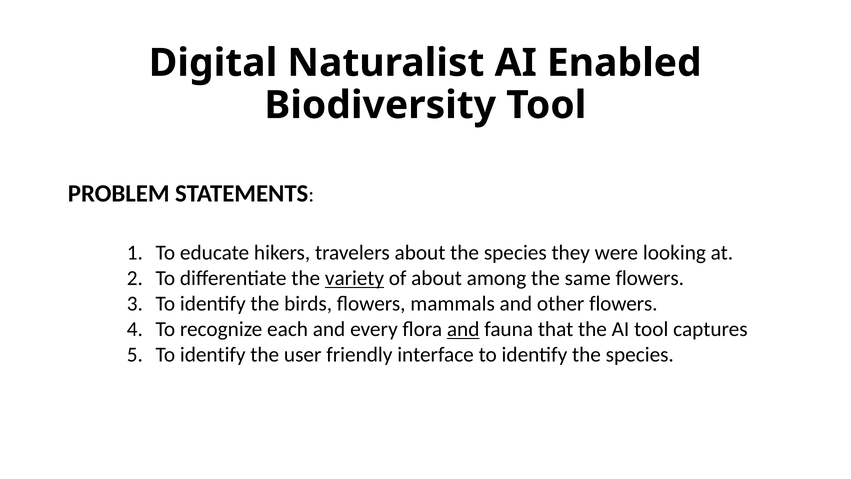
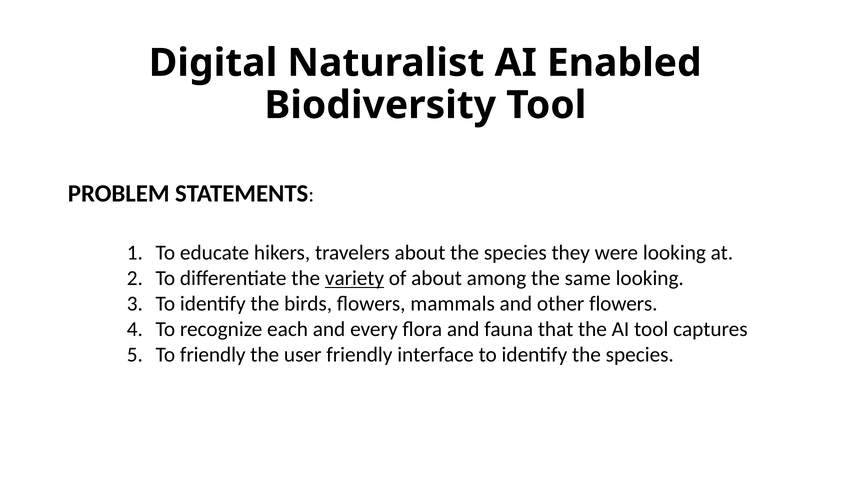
same flowers: flowers -> looking
and at (463, 329) underline: present -> none
identify at (213, 355): identify -> friendly
